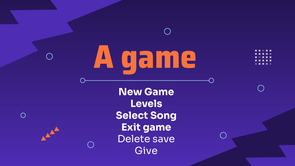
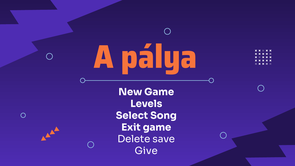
A game: game -> pálya
